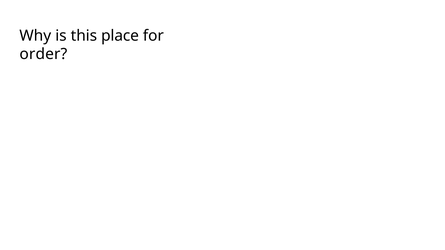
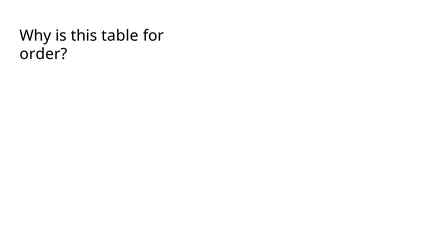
place: place -> table
